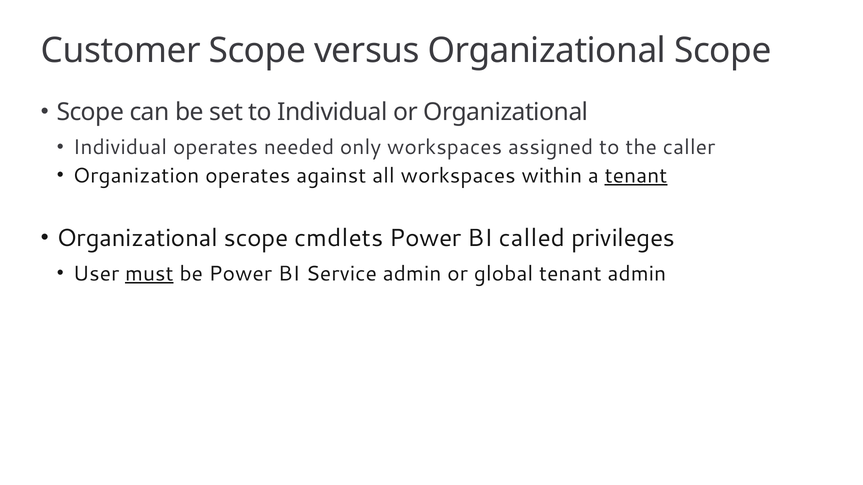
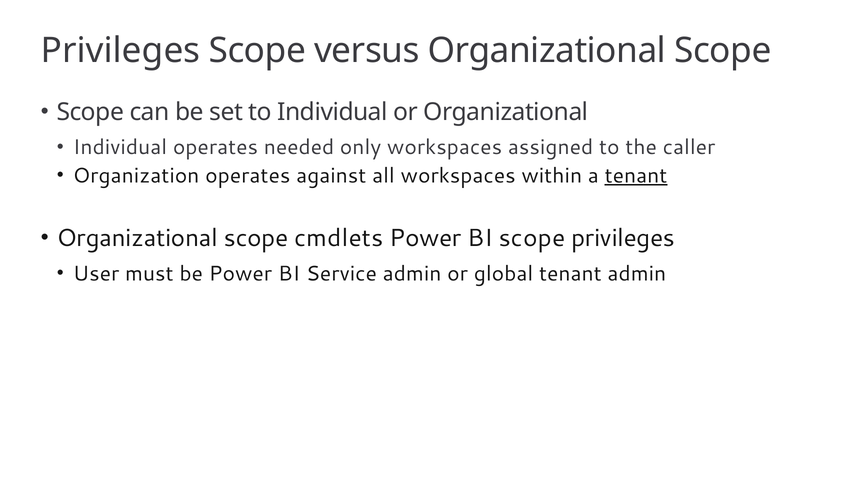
Customer at (121, 51): Customer -> Privileges
BI called: called -> scope
must underline: present -> none
